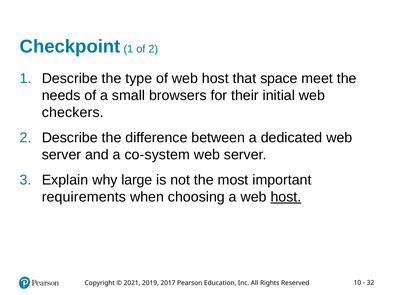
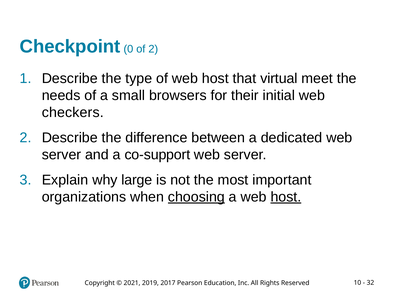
Checkpoint 1: 1 -> 0
space: space -> virtual
co-system: co-system -> co-support
requirements: requirements -> organizations
choosing underline: none -> present
